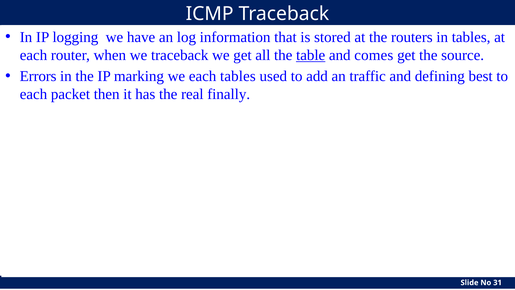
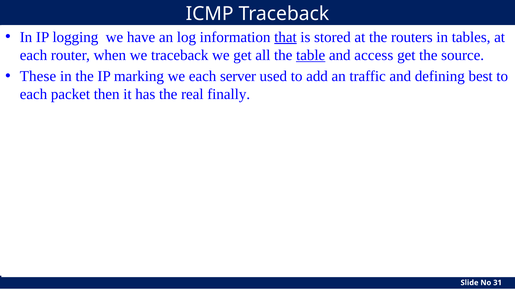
that underline: none -> present
comes: comes -> access
Errors: Errors -> These
each tables: tables -> server
